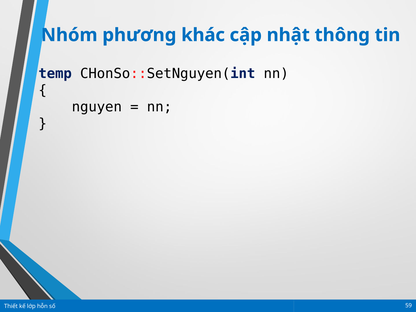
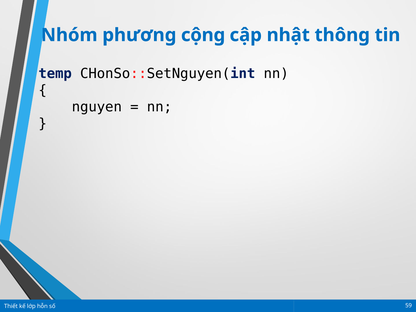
khác: khác -> cộng
